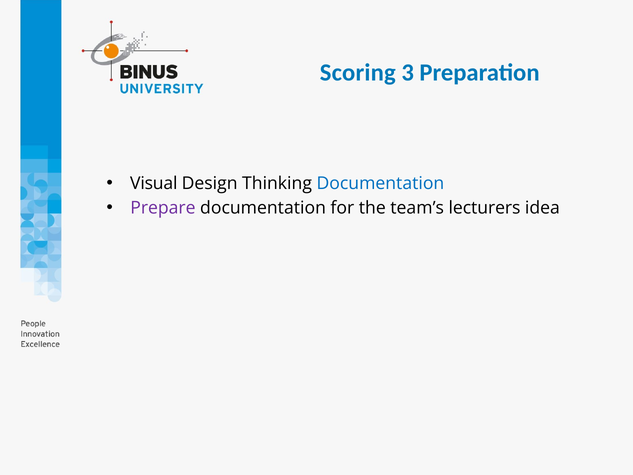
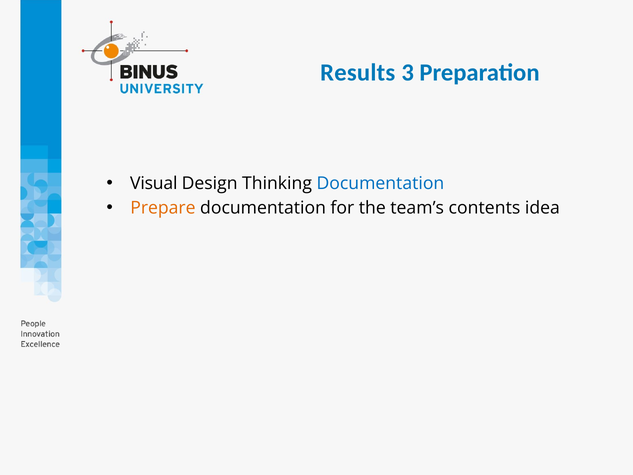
Scoring: Scoring -> Results
Prepare colour: purple -> orange
lecturers: lecturers -> contents
